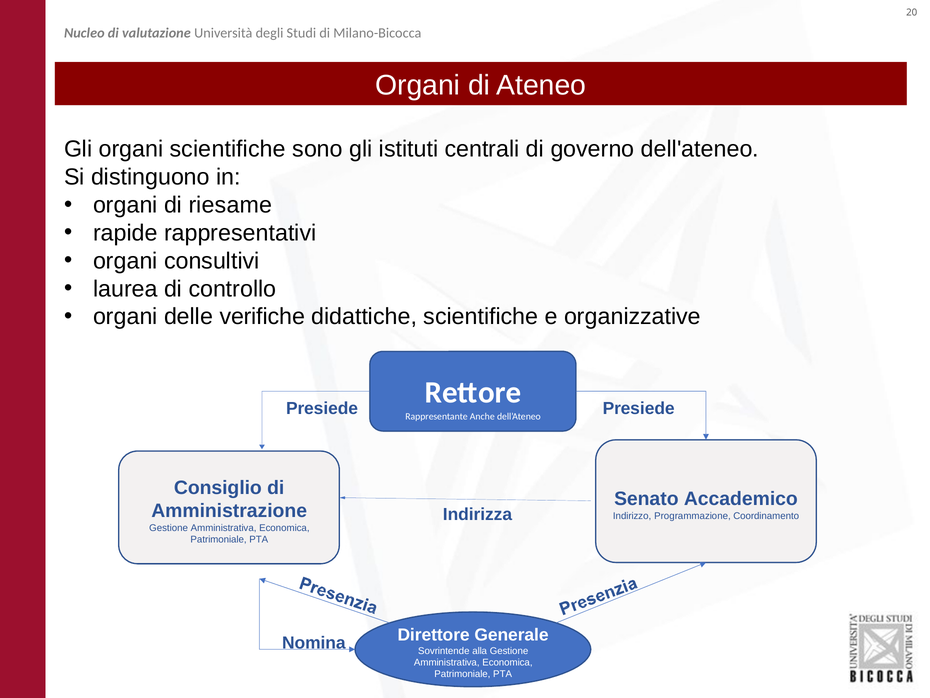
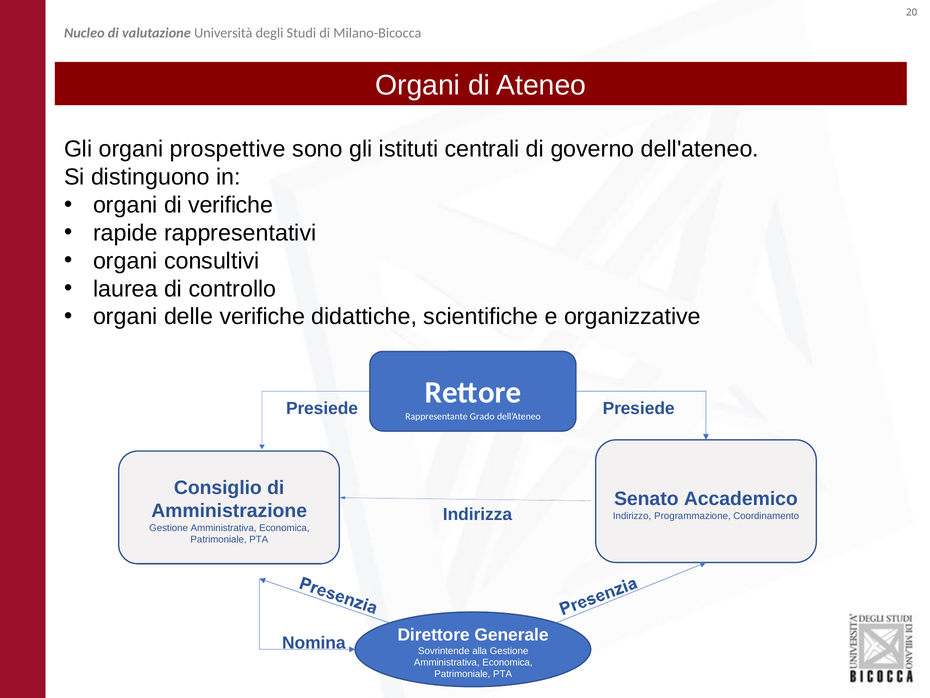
organi scientifiche: scientifiche -> prospettive
di riesame: riesame -> verifiche
Anche: Anche -> Grado
